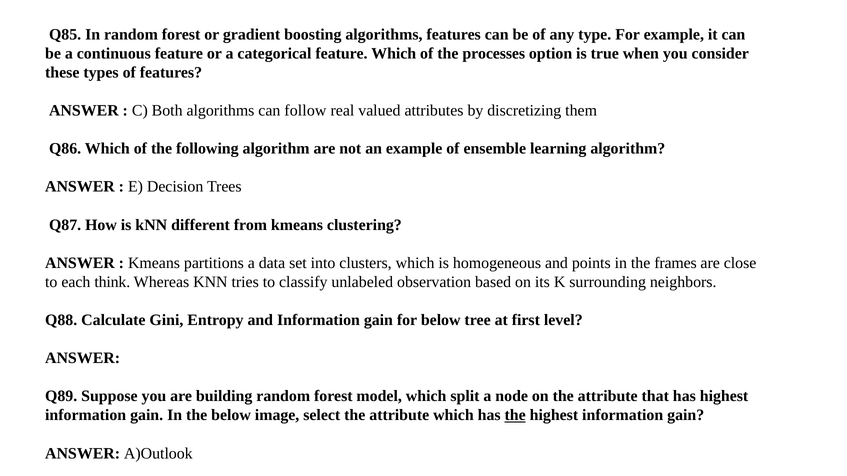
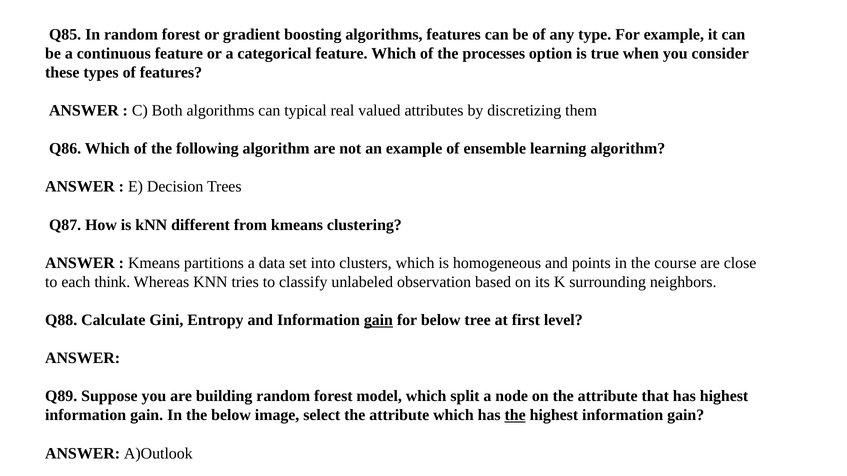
follow: follow -> typical
frames: frames -> course
gain at (378, 320) underline: none -> present
